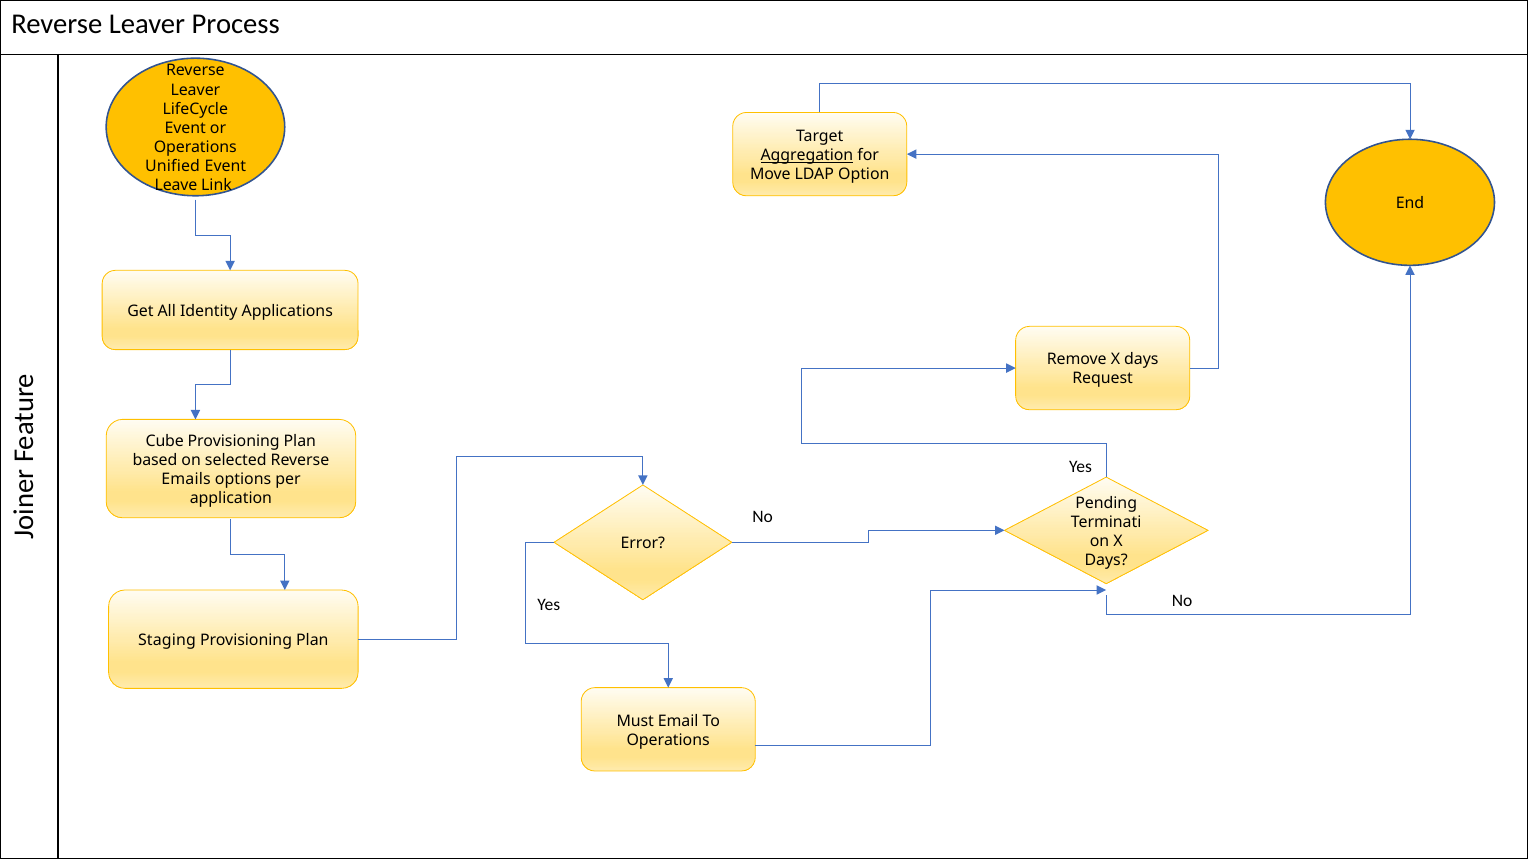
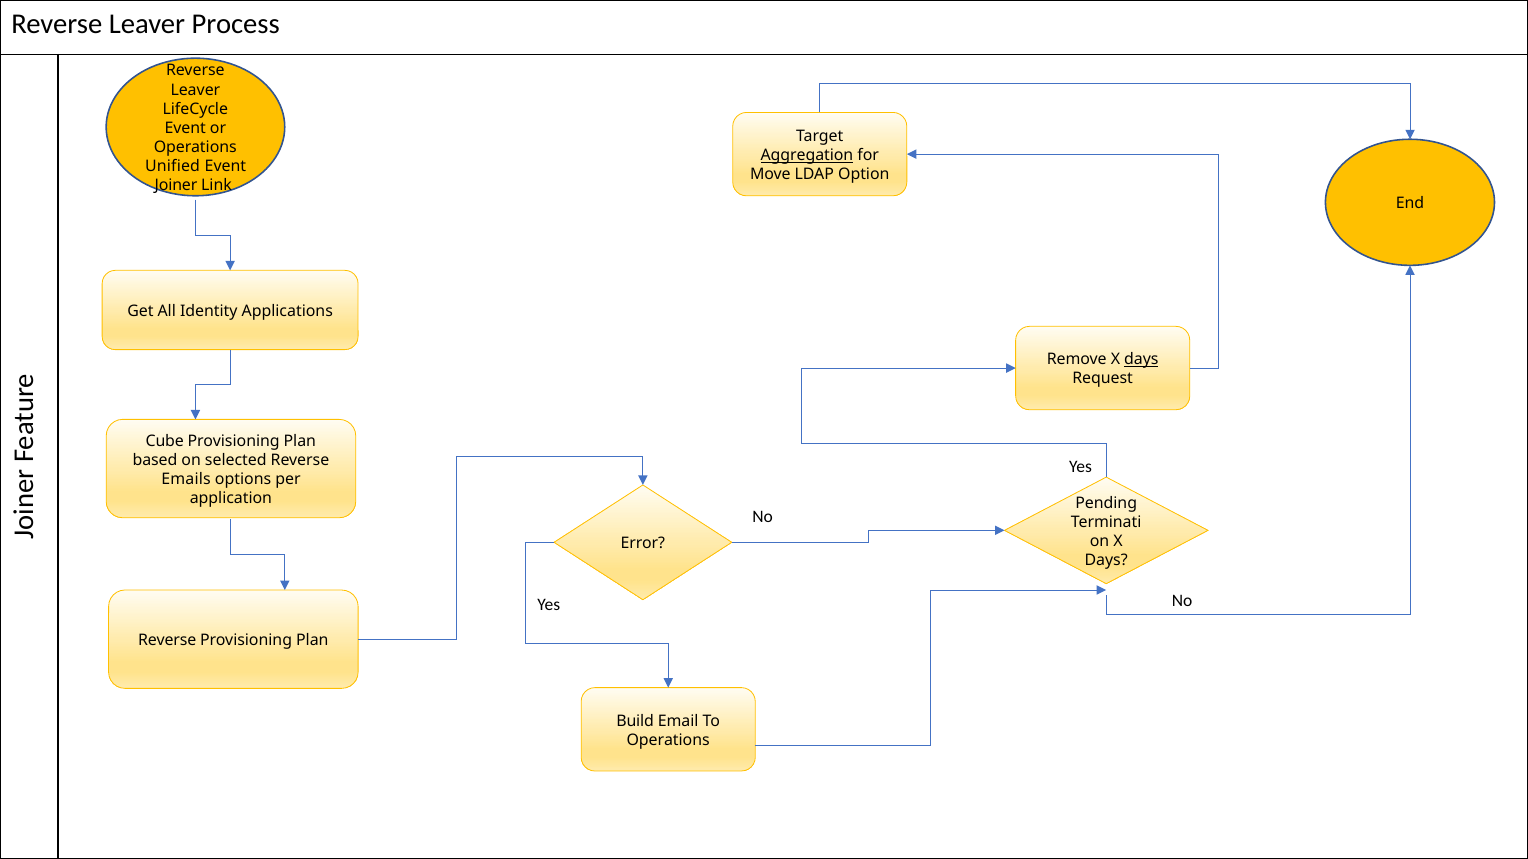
Leave: Leave -> Joiner
days at (1141, 360) underline: none -> present
Staging at (167, 641): Staging -> Reverse
Must: Must -> Build
